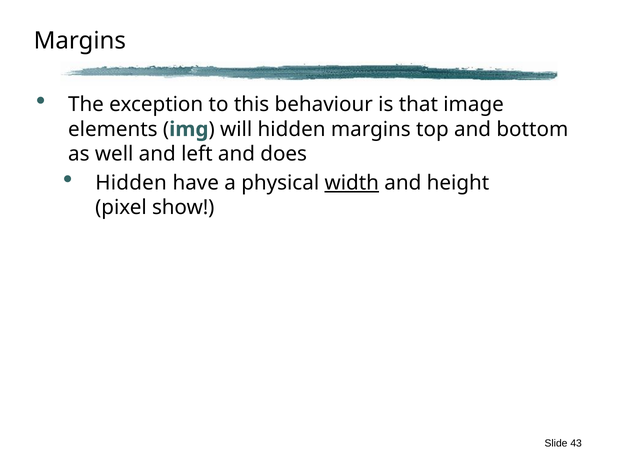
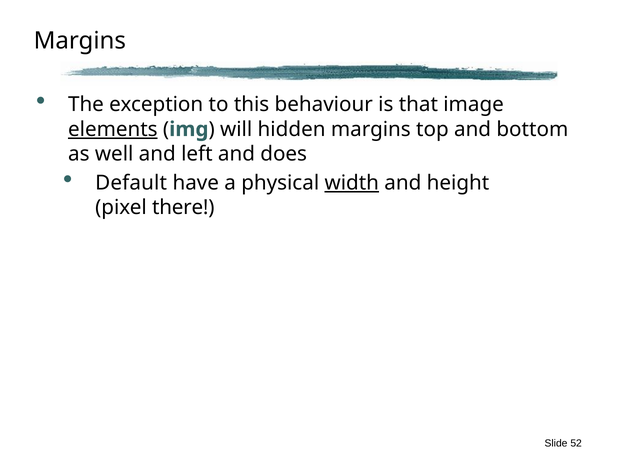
elements underline: none -> present
Hidden at (131, 183): Hidden -> Default
show: show -> there
43: 43 -> 52
